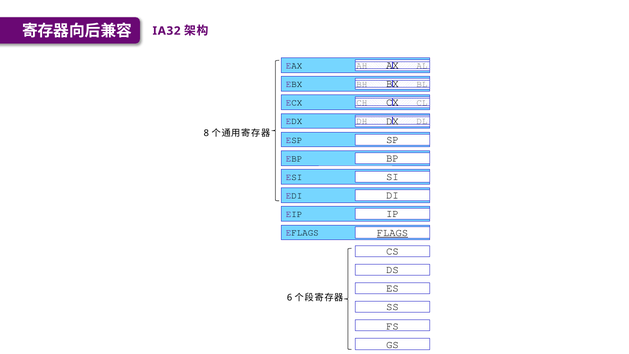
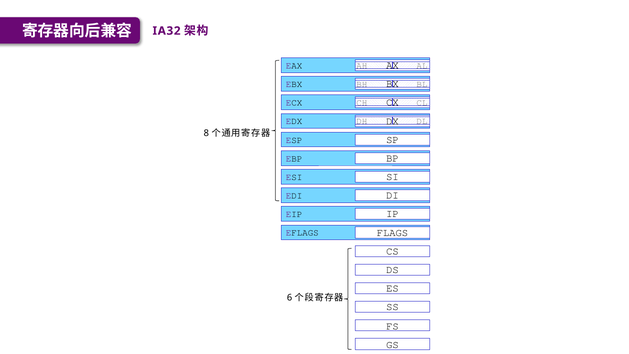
FLAGS underline: present -> none
